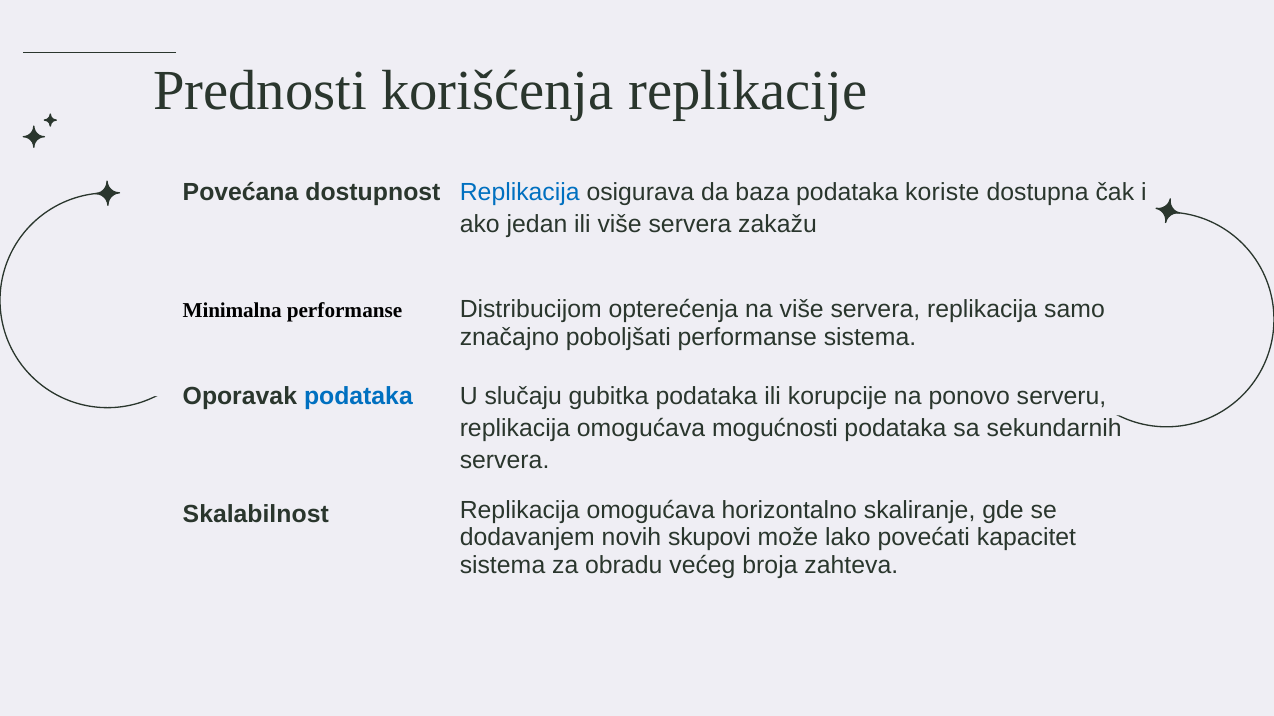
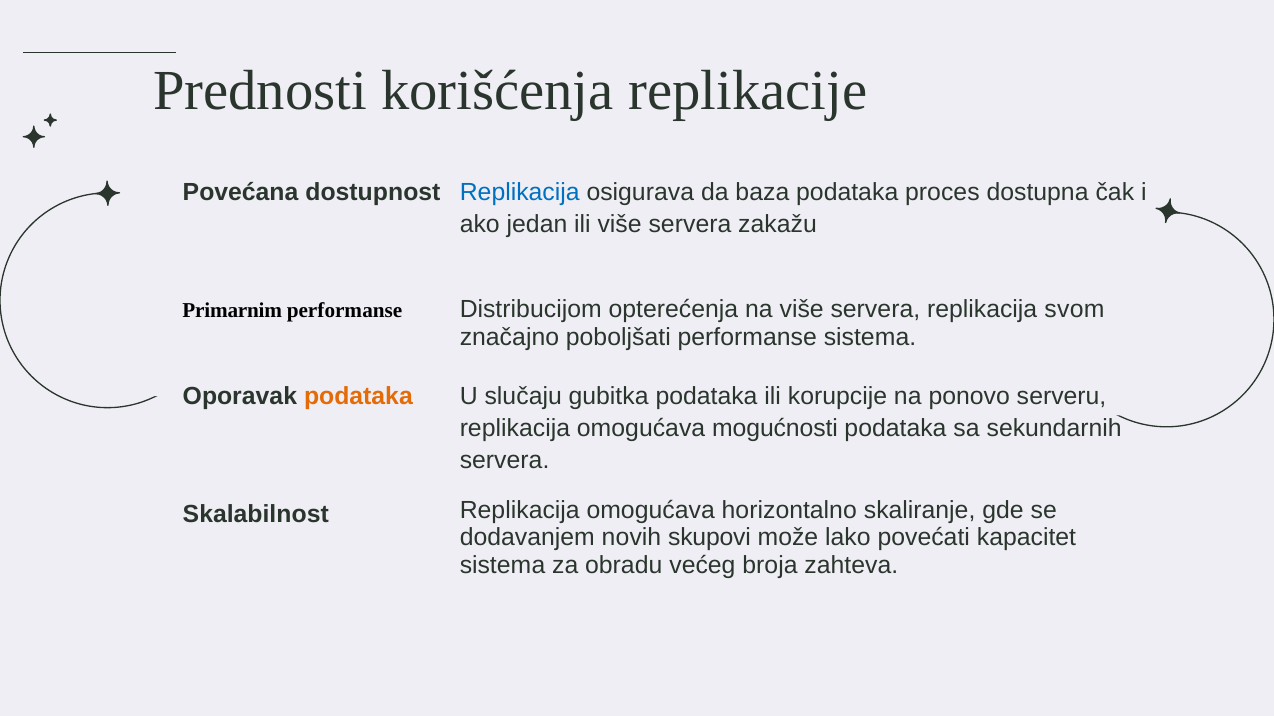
koriste: koriste -> proces
Minimalna: Minimalna -> Primarnim
samo: samo -> svom
podataka at (358, 397) colour: blue -> orange
